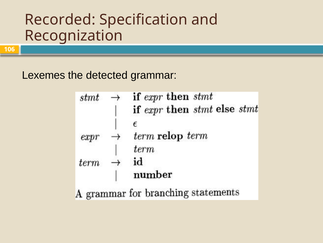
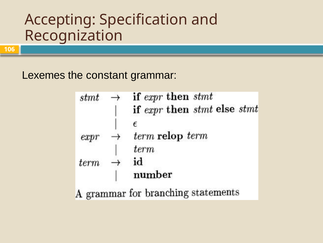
Recorded: Recorded -> Accepting
detected: detected -> constant
